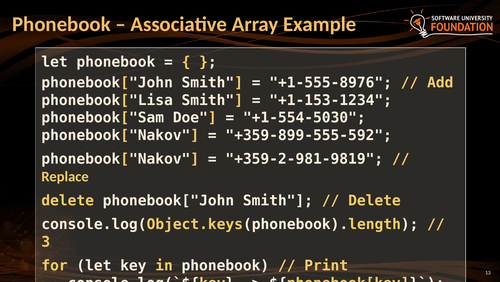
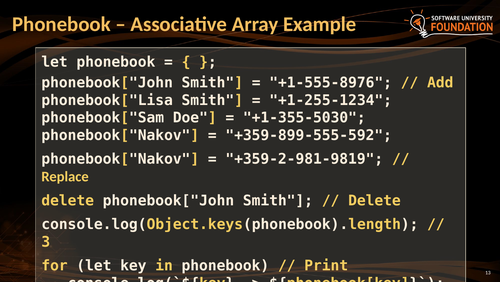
+1-153-1234: +1-153-1234 -> +1-255-1234
+1-554-5030: +1-554-5030 -> +1-355-5030
